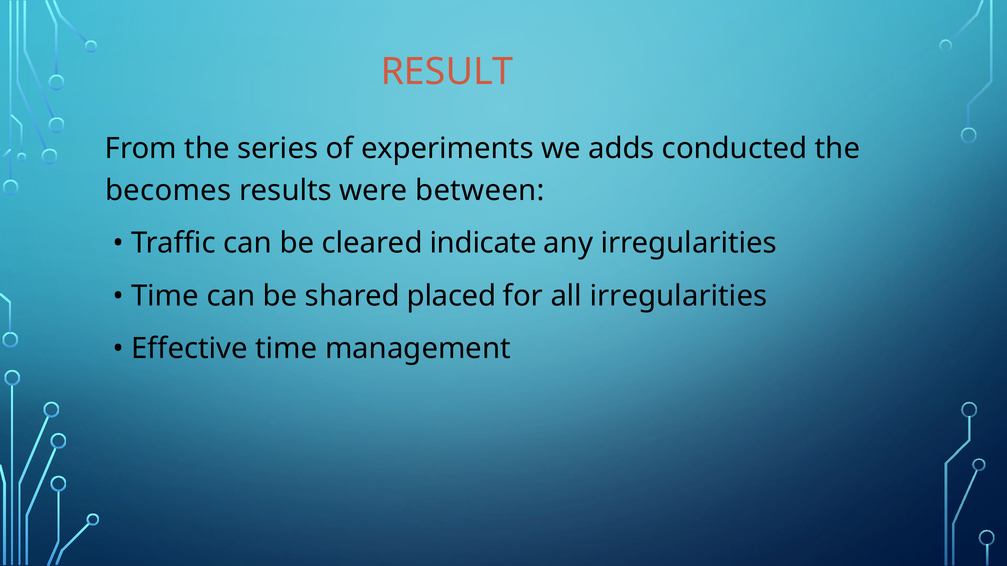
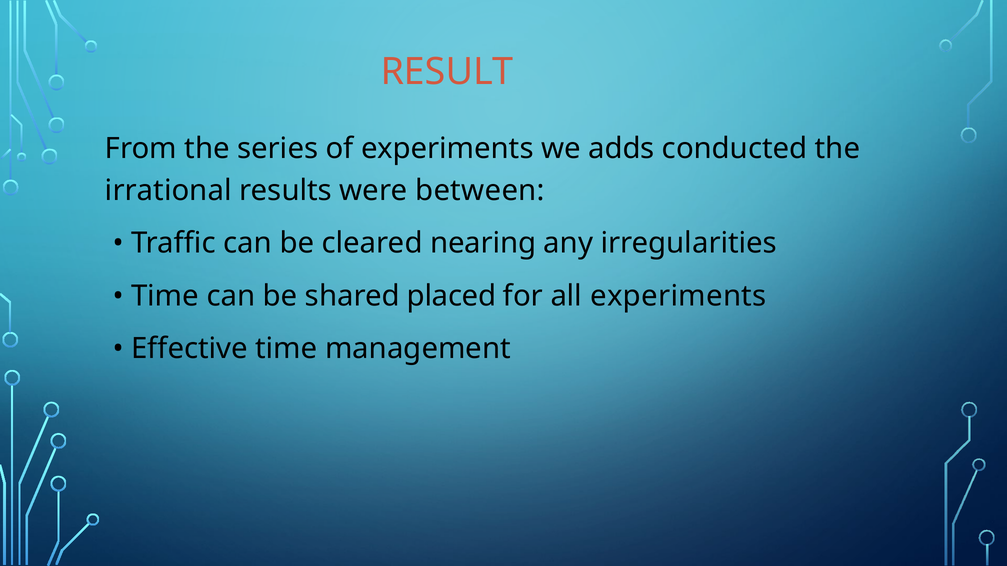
becomes: becomes -> irrational
indicate: indicate -> nearing
all irregularities: irregularities -> experiments
